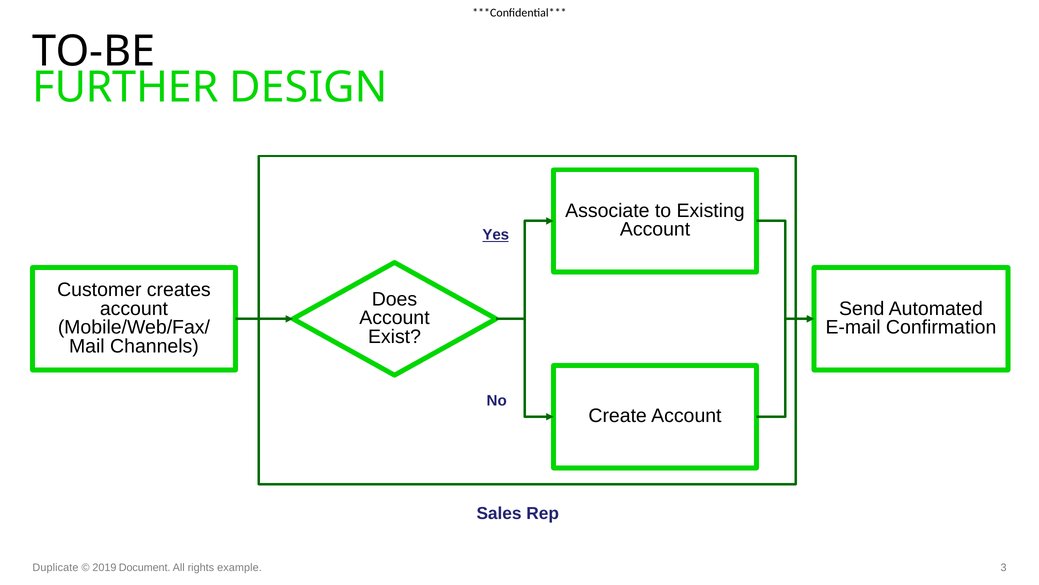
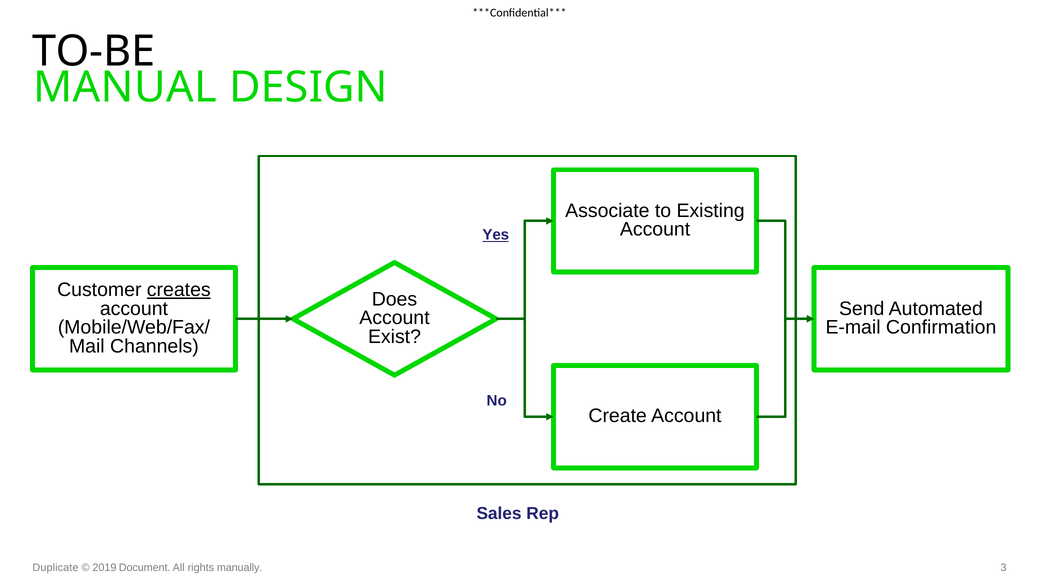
FURTHER: FURTHER -> MANUAL
creates underline: none -> present
example: example -> manually
